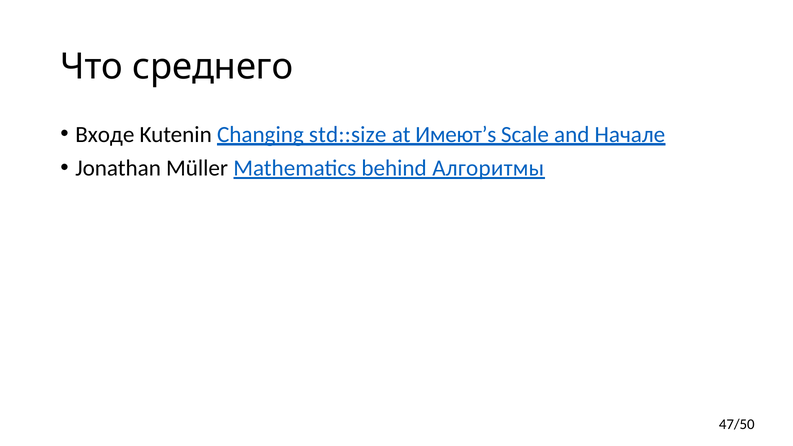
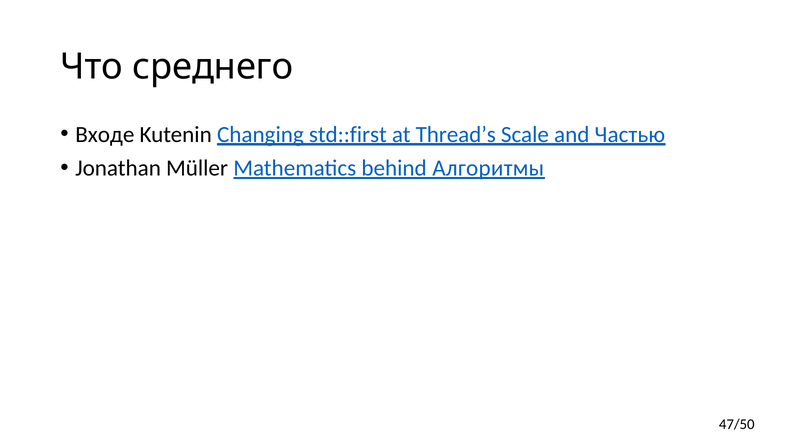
std::size: std::size -> std::first
Имеют’s: Имеют’s -> Thread’s
Начале: Начале -> Частью
